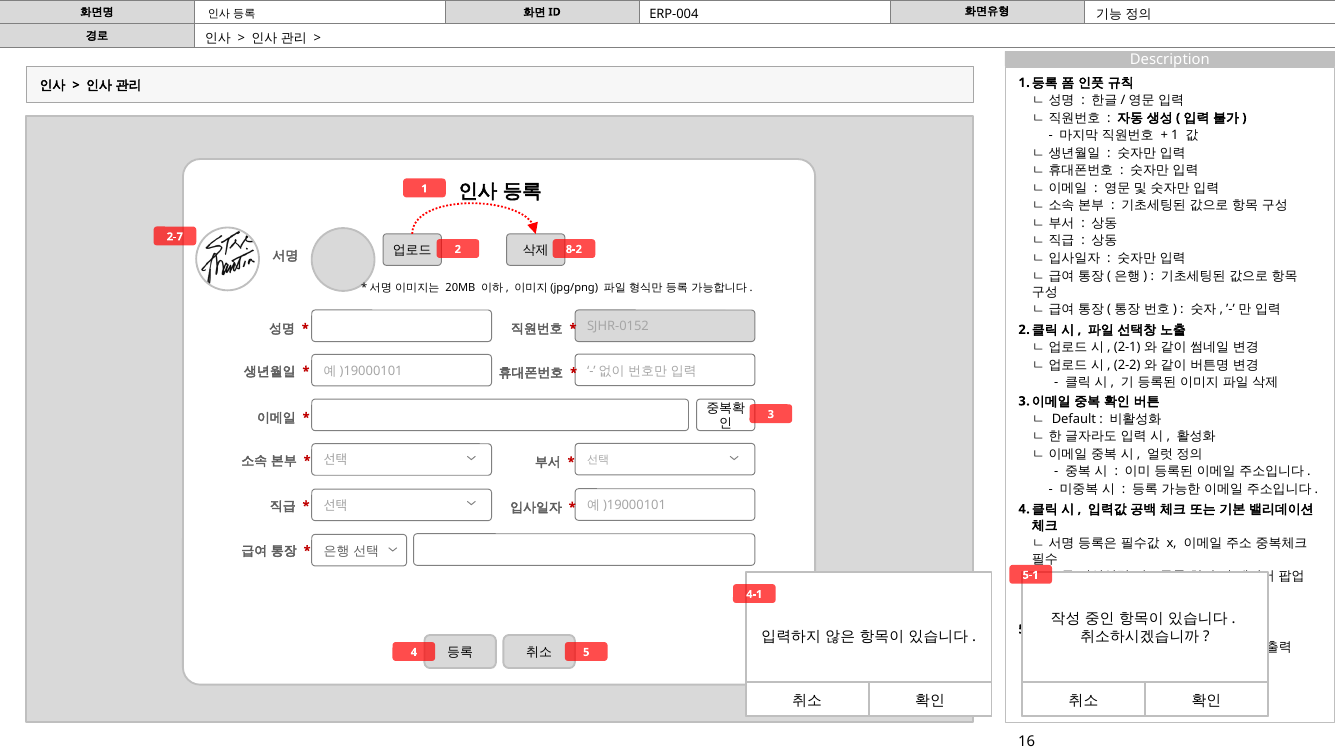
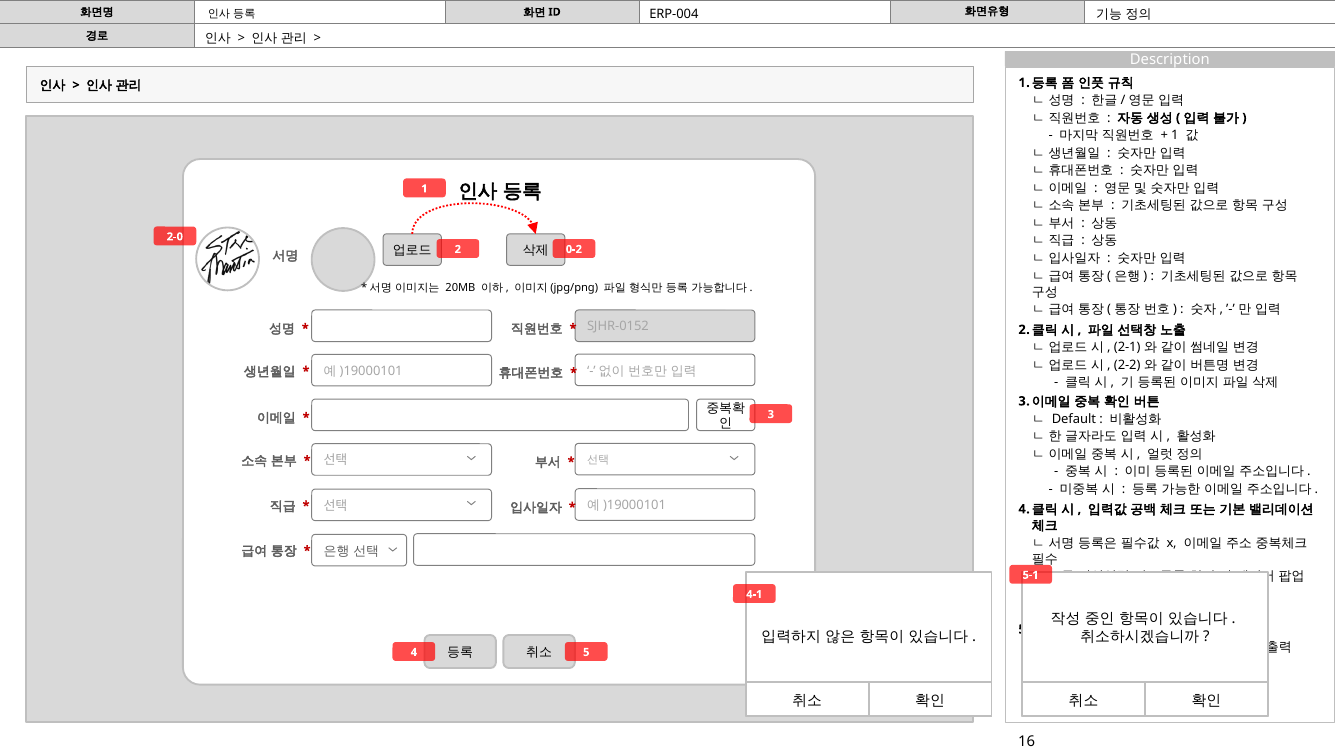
2-7: 2-7 -> 2-0
8-2: 8-2 -> 0-2
